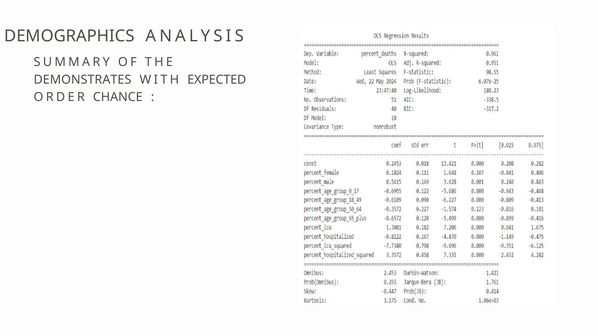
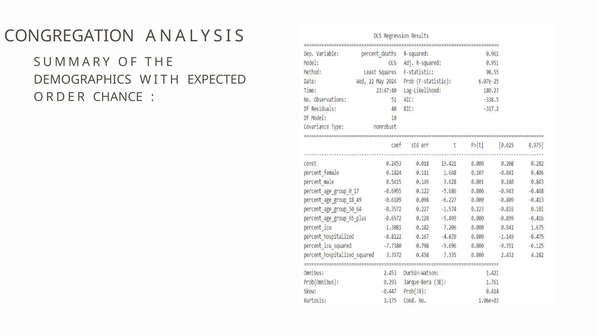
DEMOGRAPHICS: DEMOGRAPHICS -> CONGREGATION
DEMONSTRATES: DEMONSTRATES -> DEMOGRAPHICS
